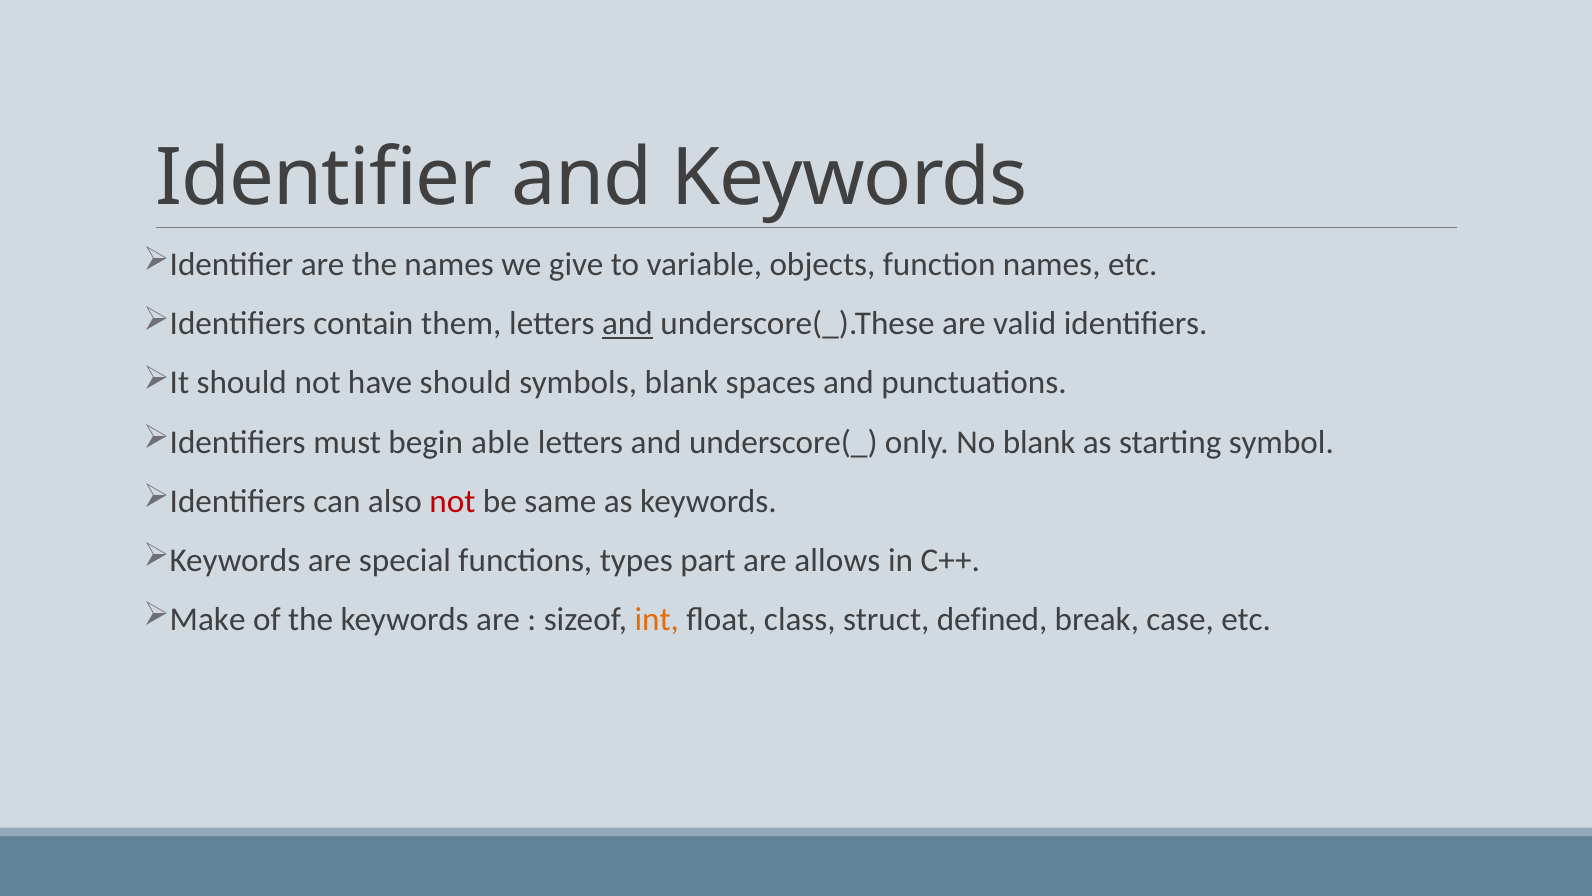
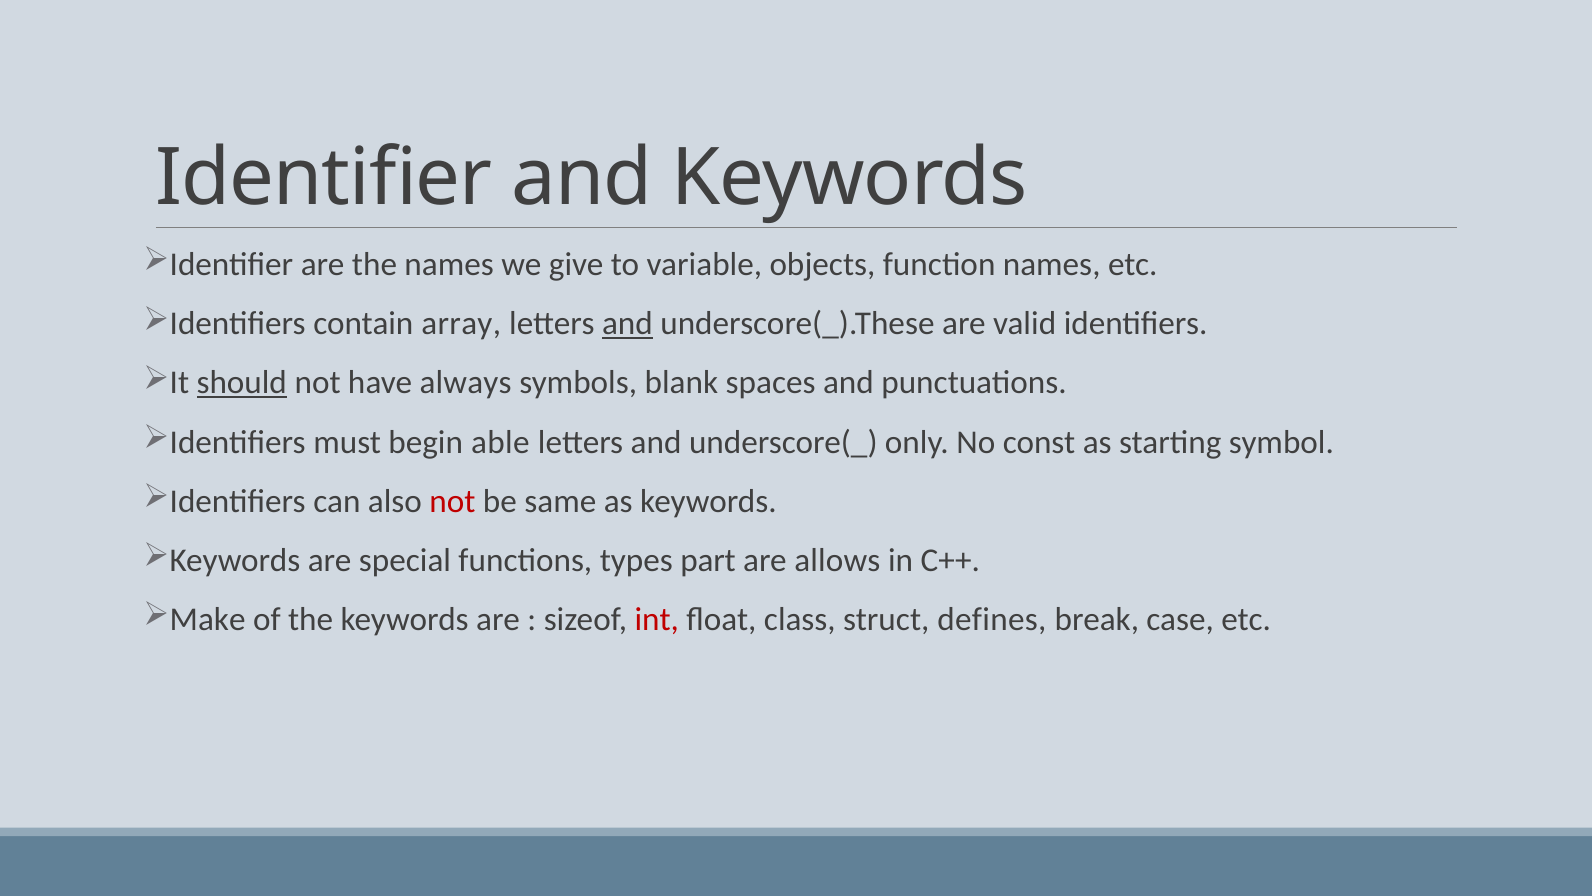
them: them -> array
should at (242, 383) underline: none -> present
have should: should -> always
No blank: blank -> const
int colour: orange -> red
defined: defined -> defines
